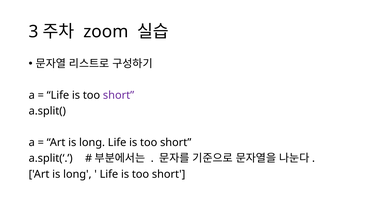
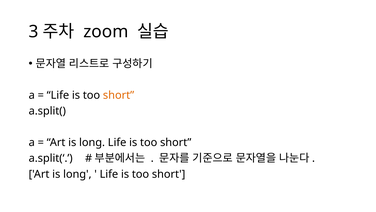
short at (119, 95) colour: purple -> orange
